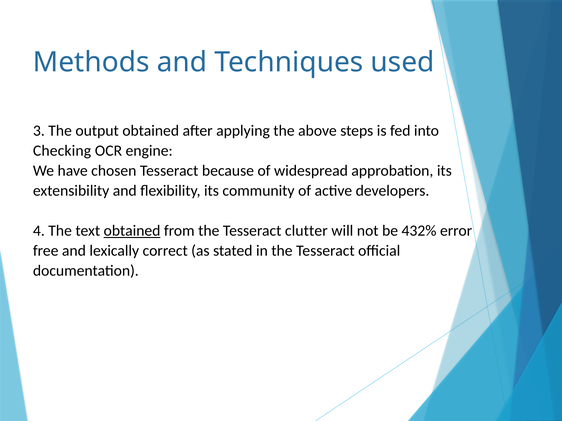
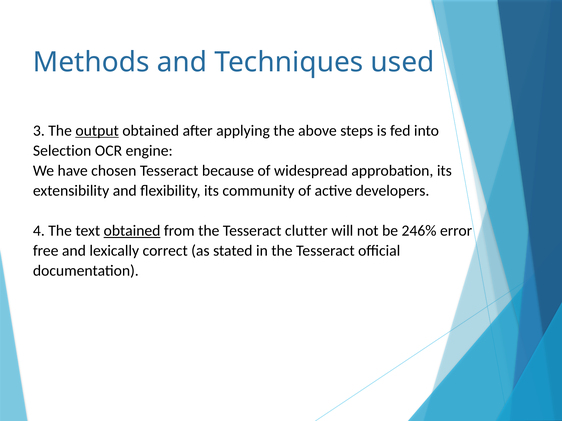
output underline: none -> present
Checking: Checking -> Selection
432%: 432% -> 246%
